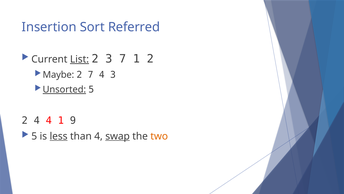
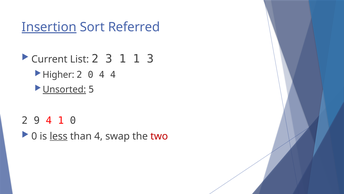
Insertion underline: none -> present
List underline: present -> none
3 7: 7 -> 1
1 2: 2 -> 3
Maybe: Maybe -> Higher
2 7: 7 -> 0
4 3: 3 -> 4
2 4: 4 -> 9
1 9: 9 -> 0
5 at (34, 136): 5 -> 0
swap underline: present -> none
two colour: orange -> red
